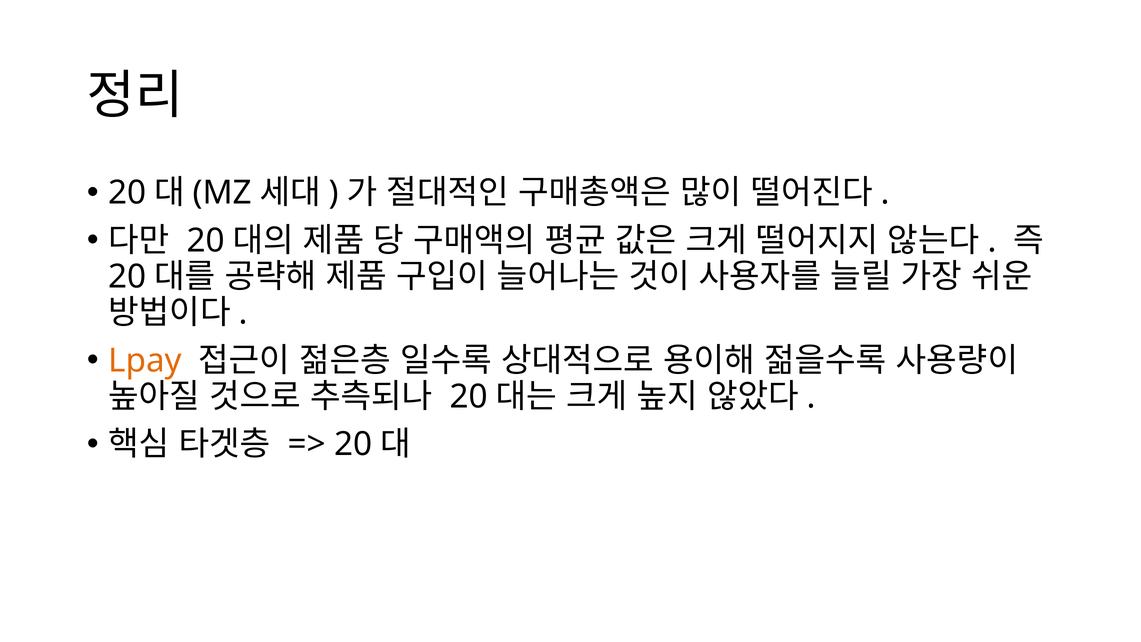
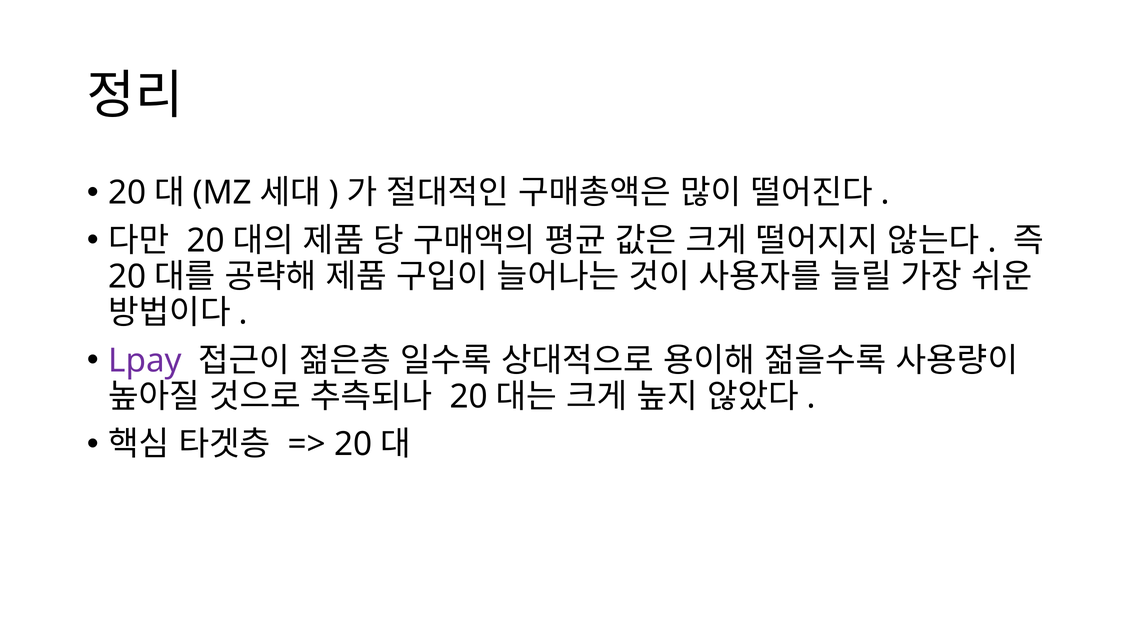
Lpay colour: orange -> purple
